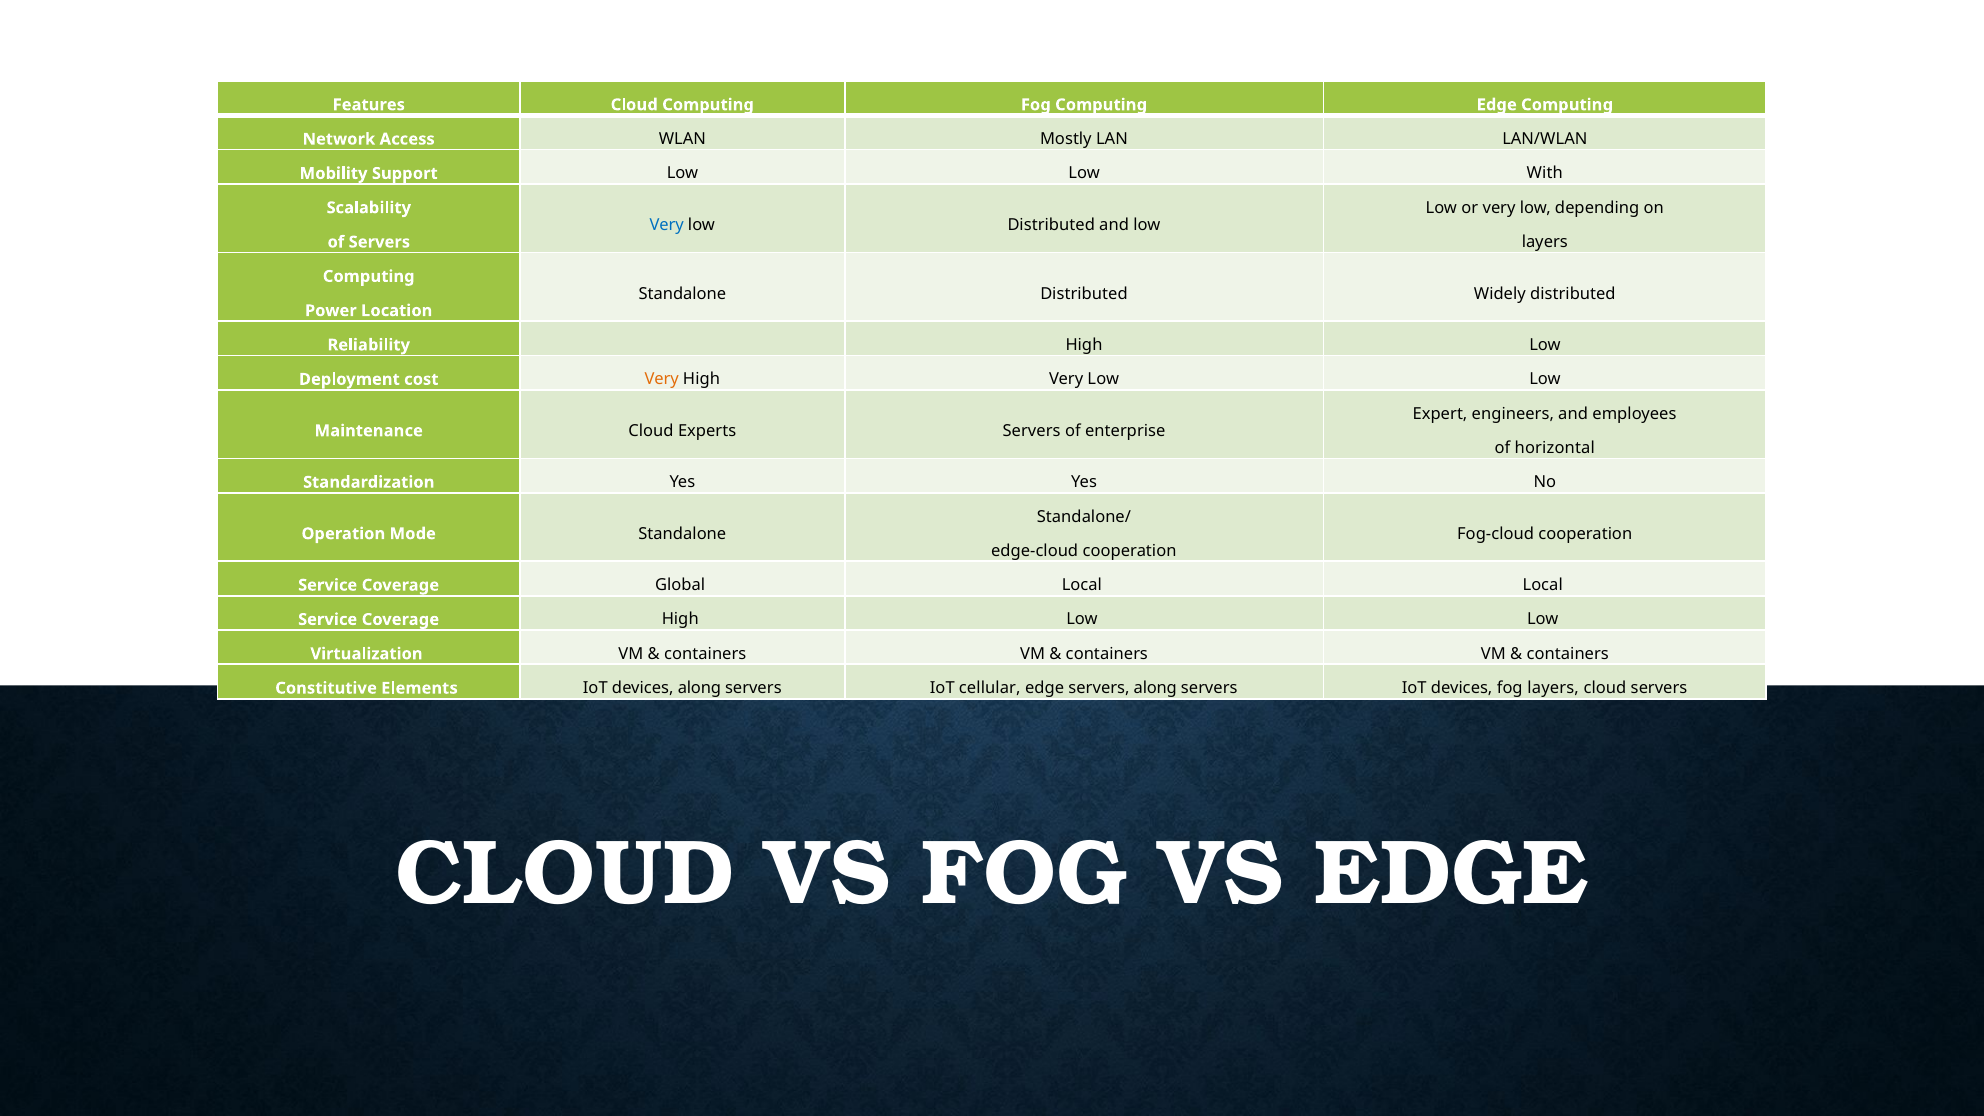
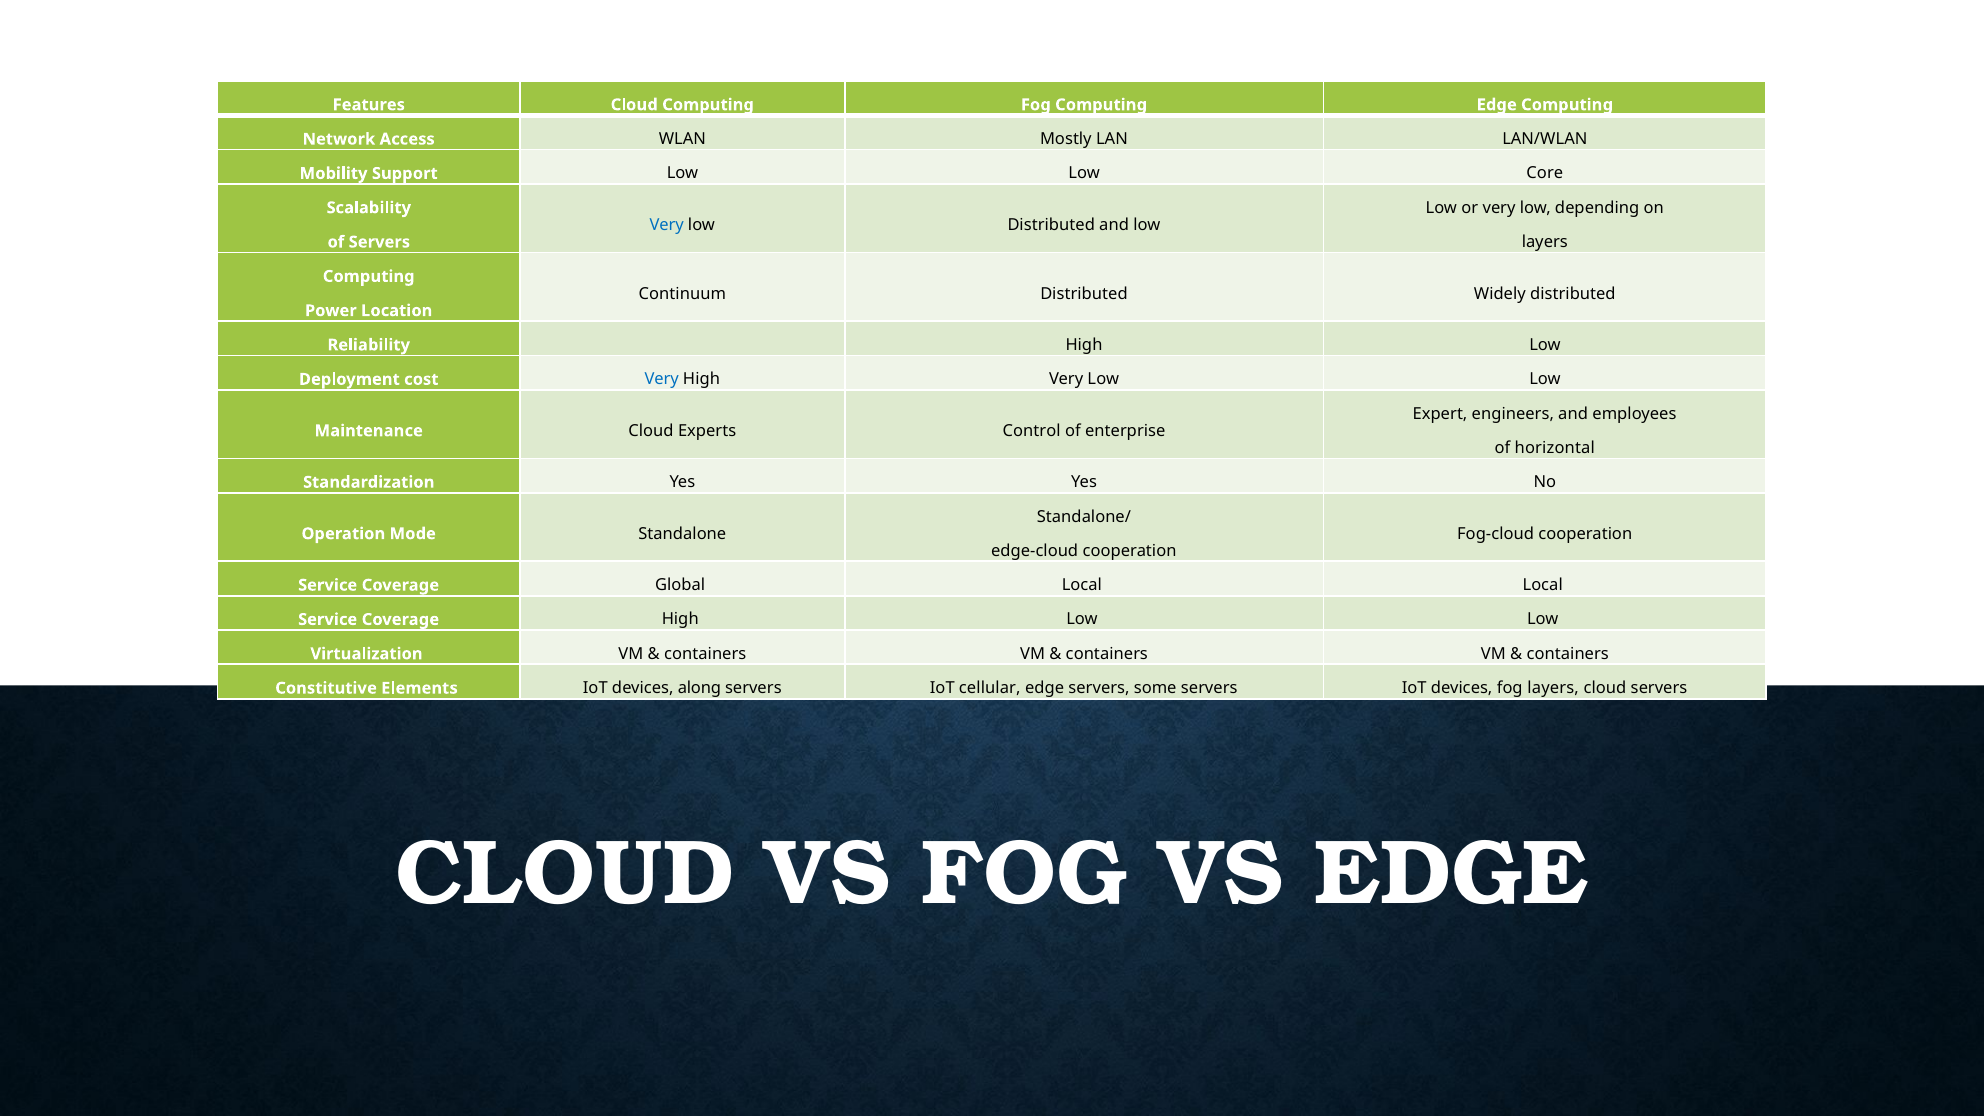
With: With -> Core
Standalone at (682, 294): Standalone -> Continuum
Very at (662, 379) colour: orange -> blue
Experts Servers: Servers -> Control
servers along: along -> some
